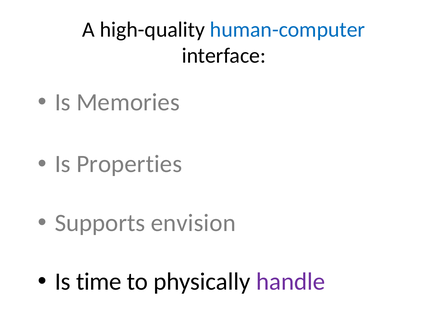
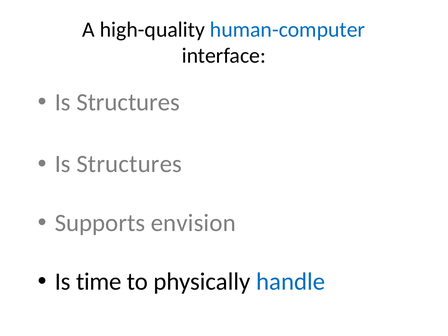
Memories at (128, 102): Memories -> Structures
Properties at (129, 164): Properties -> Structures
handle colour: purple -> blue
